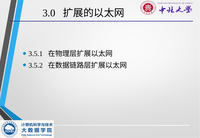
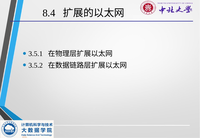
3.0: 3.0 -> 8.4
